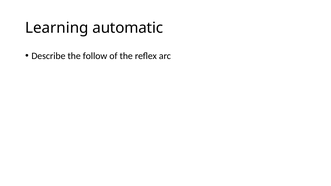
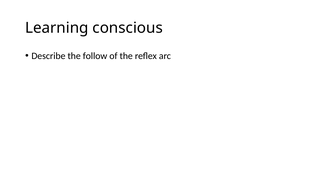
automatic: automatic -> conscious
